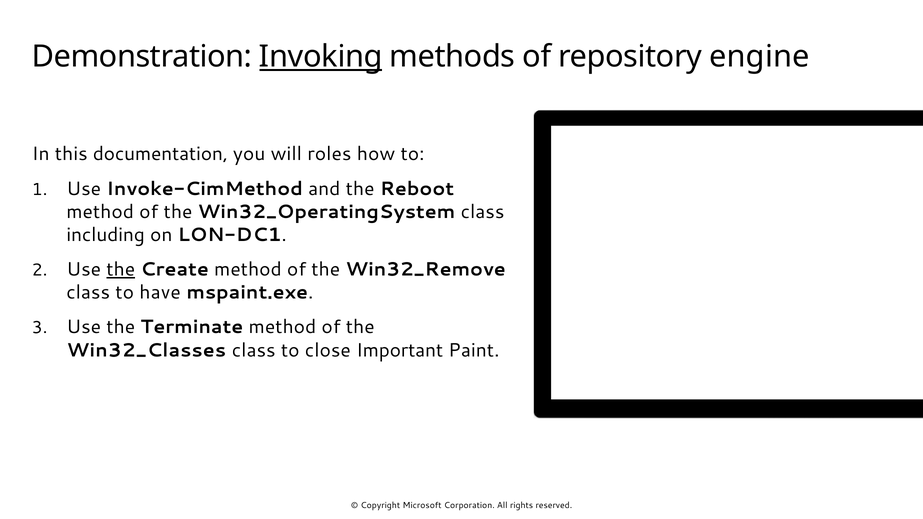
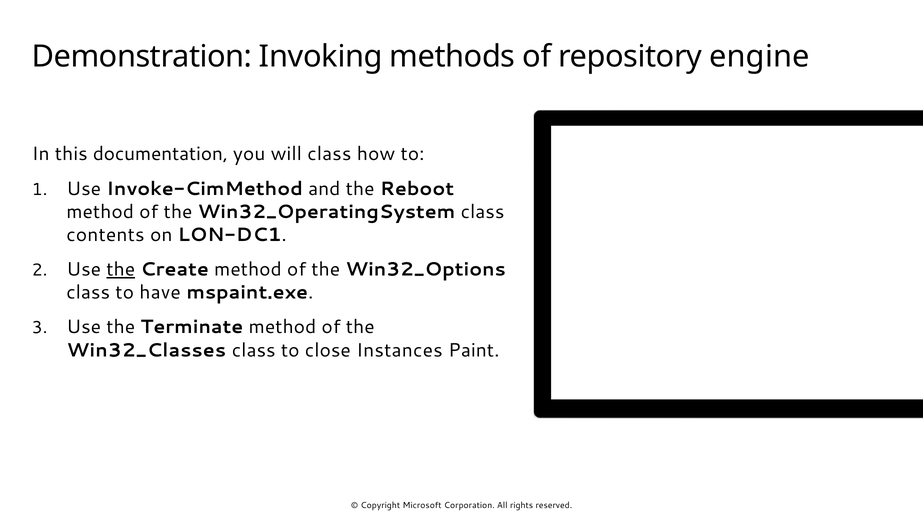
Invoking underline: present -> none
will roles: roles -> class
including: including -> contents
Win32_Remove: Win32_Remove -> Win32_Options
Important: Important -> Instances
